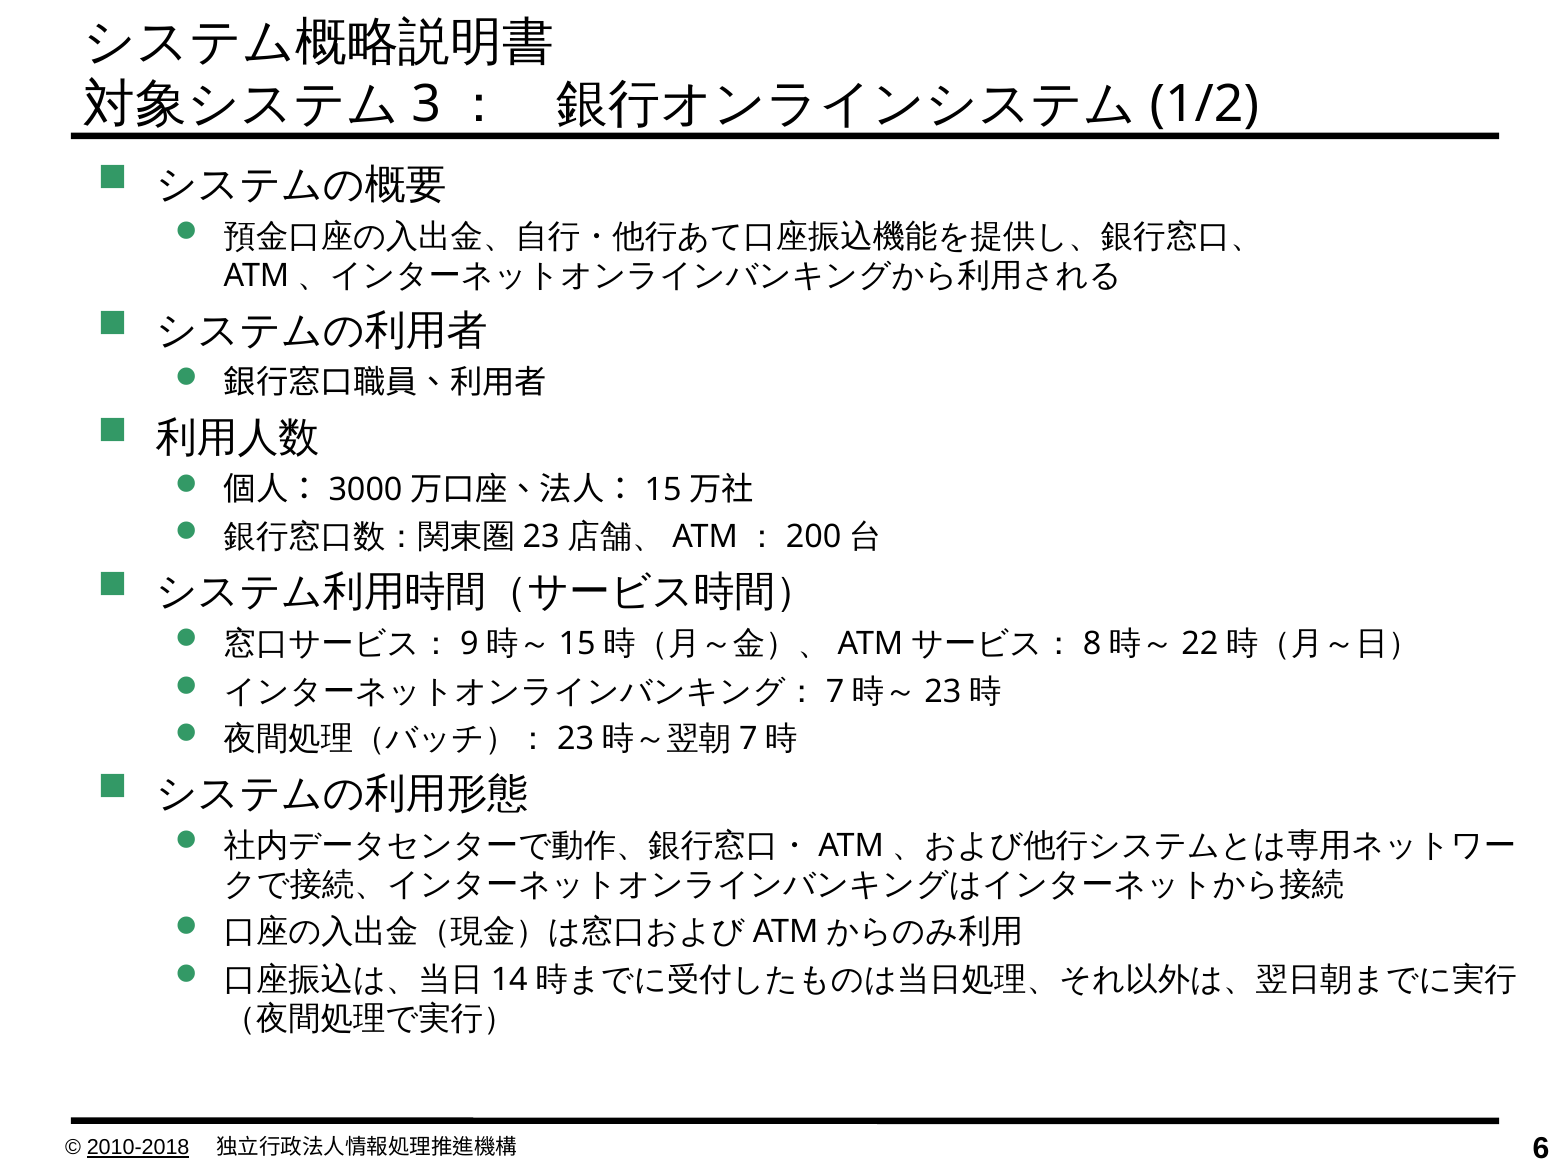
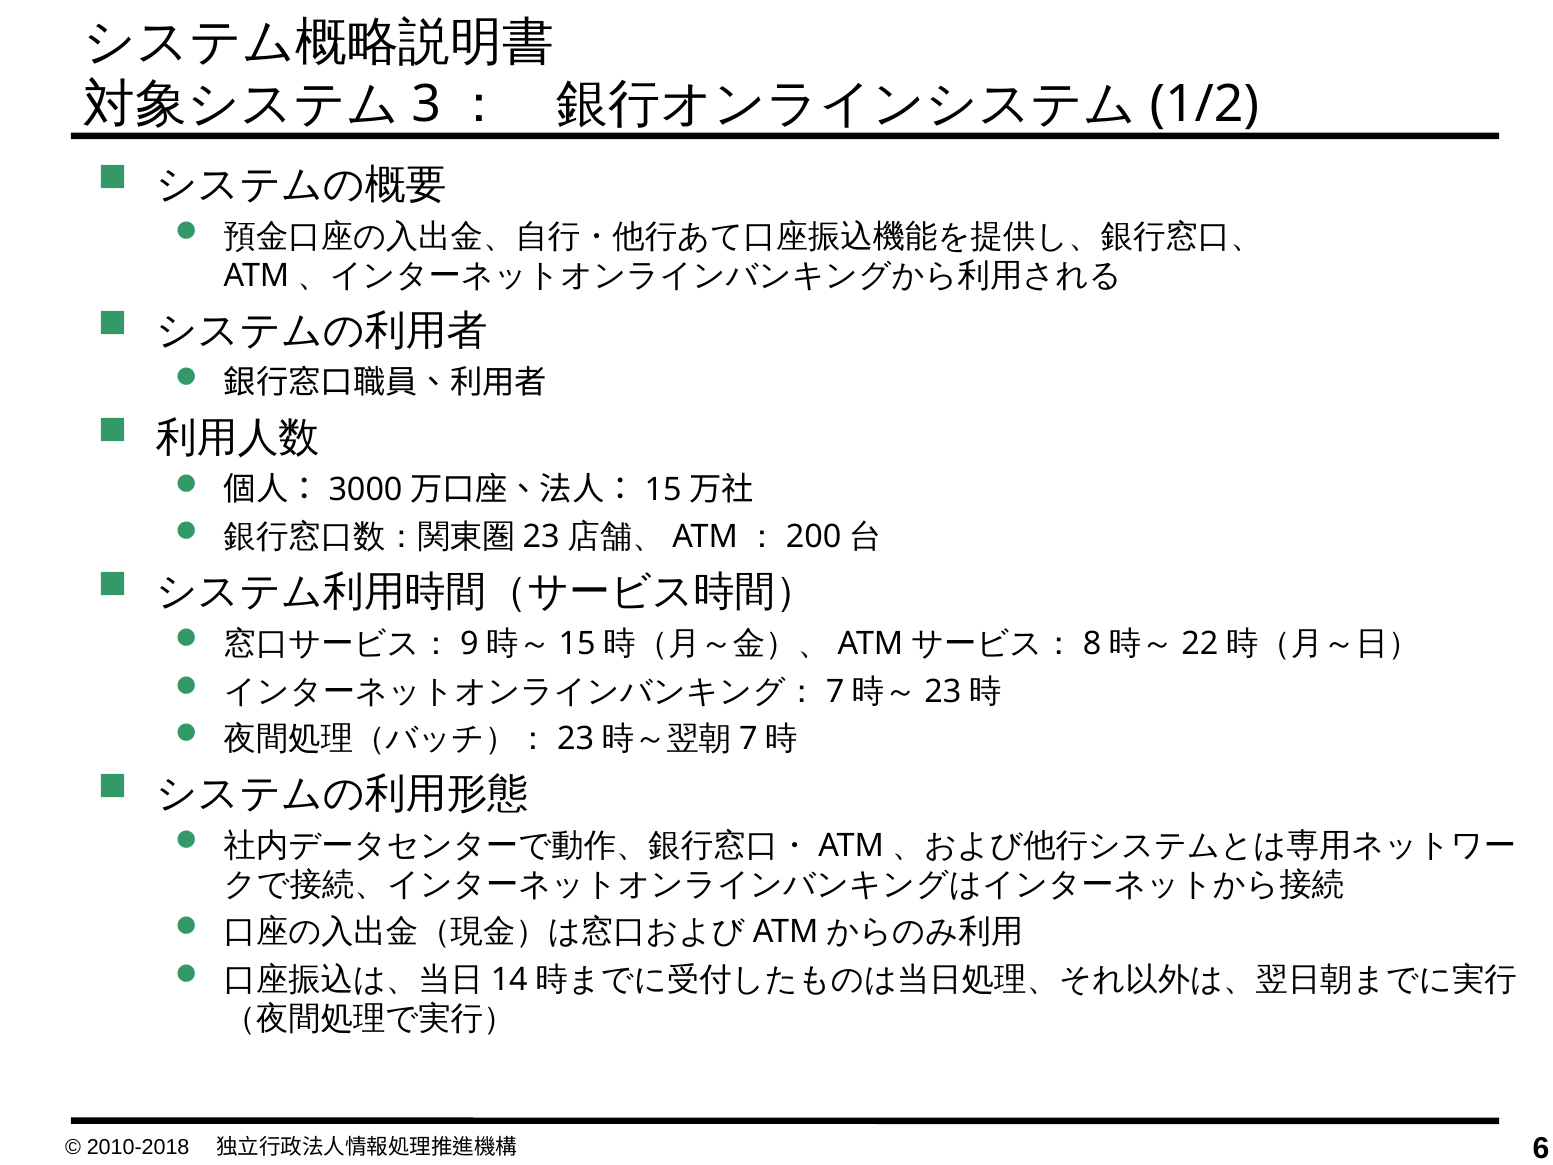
2010-2018 underline: present -> none
